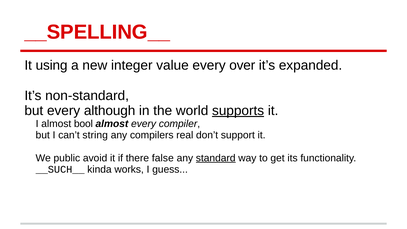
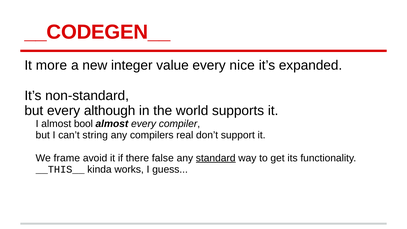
__SPELLING__: __SPELLING__ -> __CODEGEN__
using: using -> more
over: over -> nice
supports underline: present -> none
public: public -> frame
__SUCH__: __SUCH__ -> __THIS__
